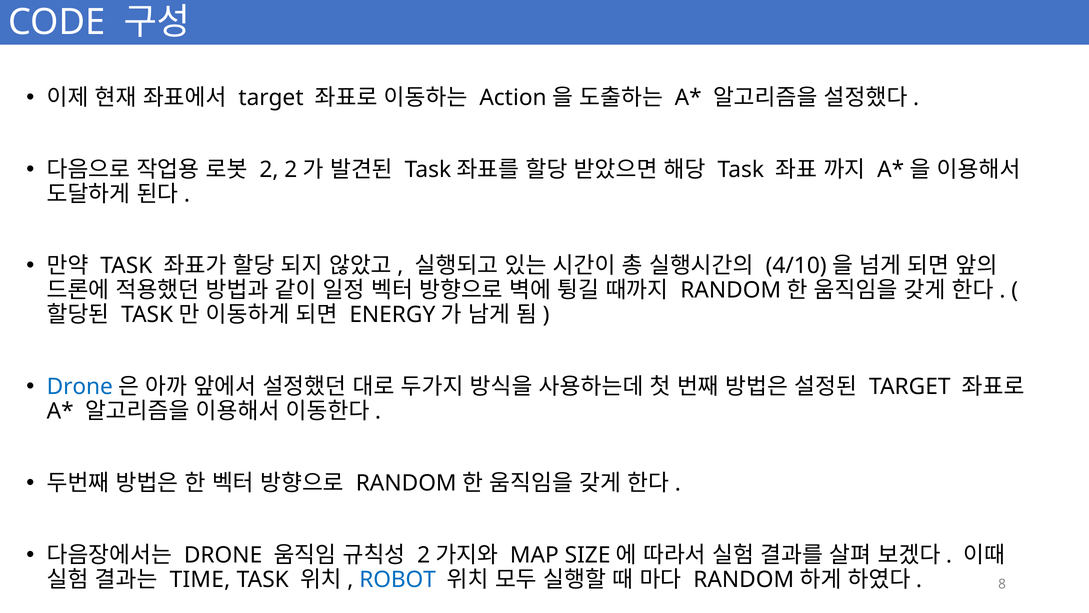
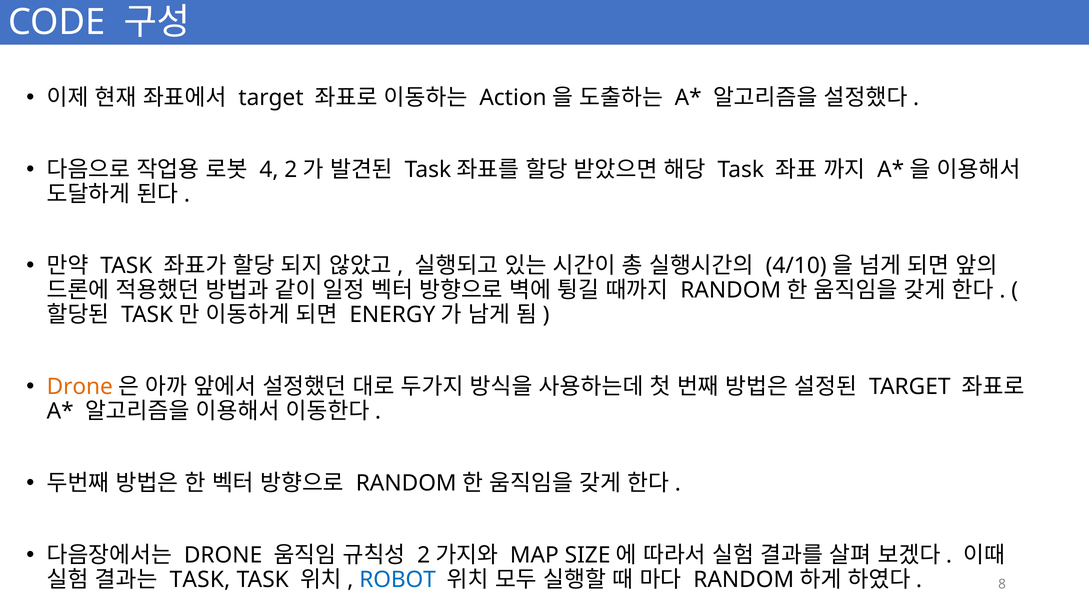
2 at (269, 169): 2 -> 4
Drone at (80, 387) colour: blue -> orange
TIME at (200, 579): TIME -> TASK
